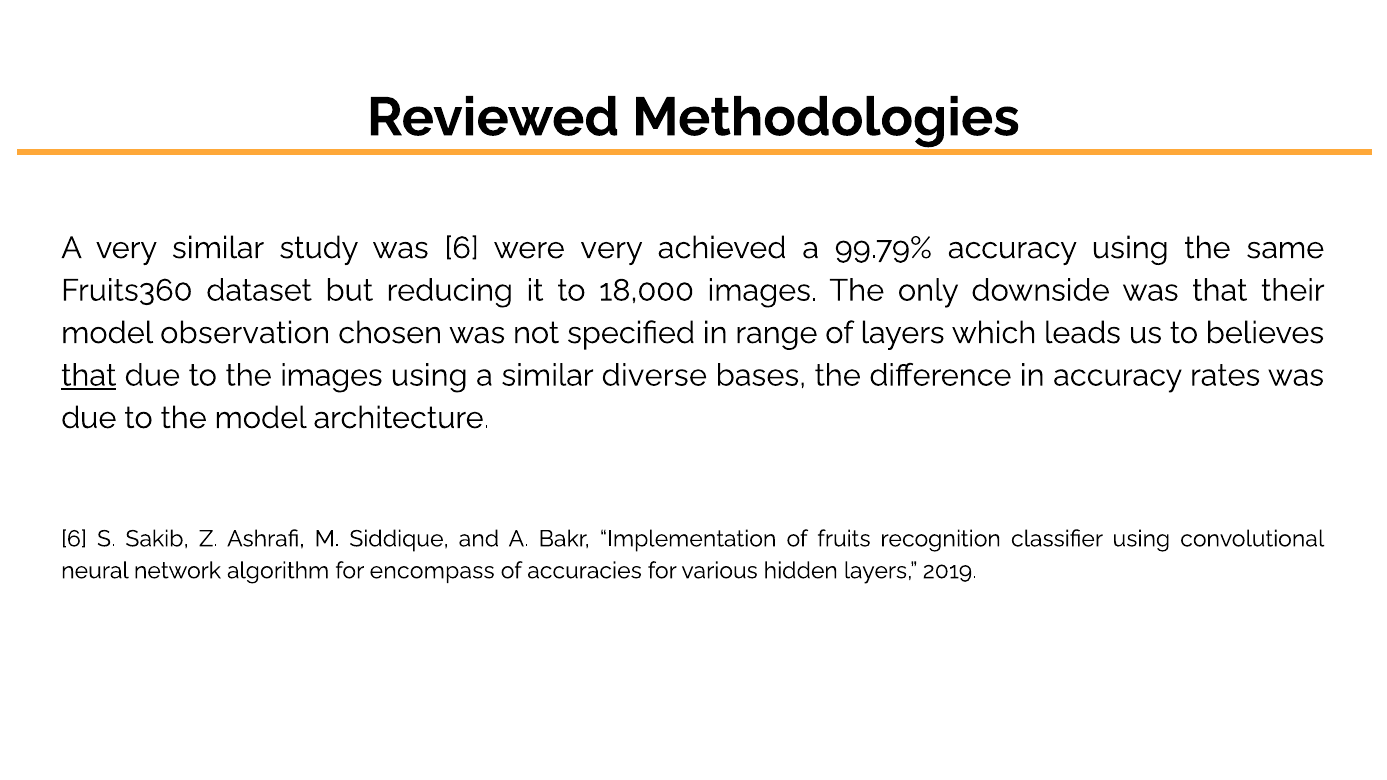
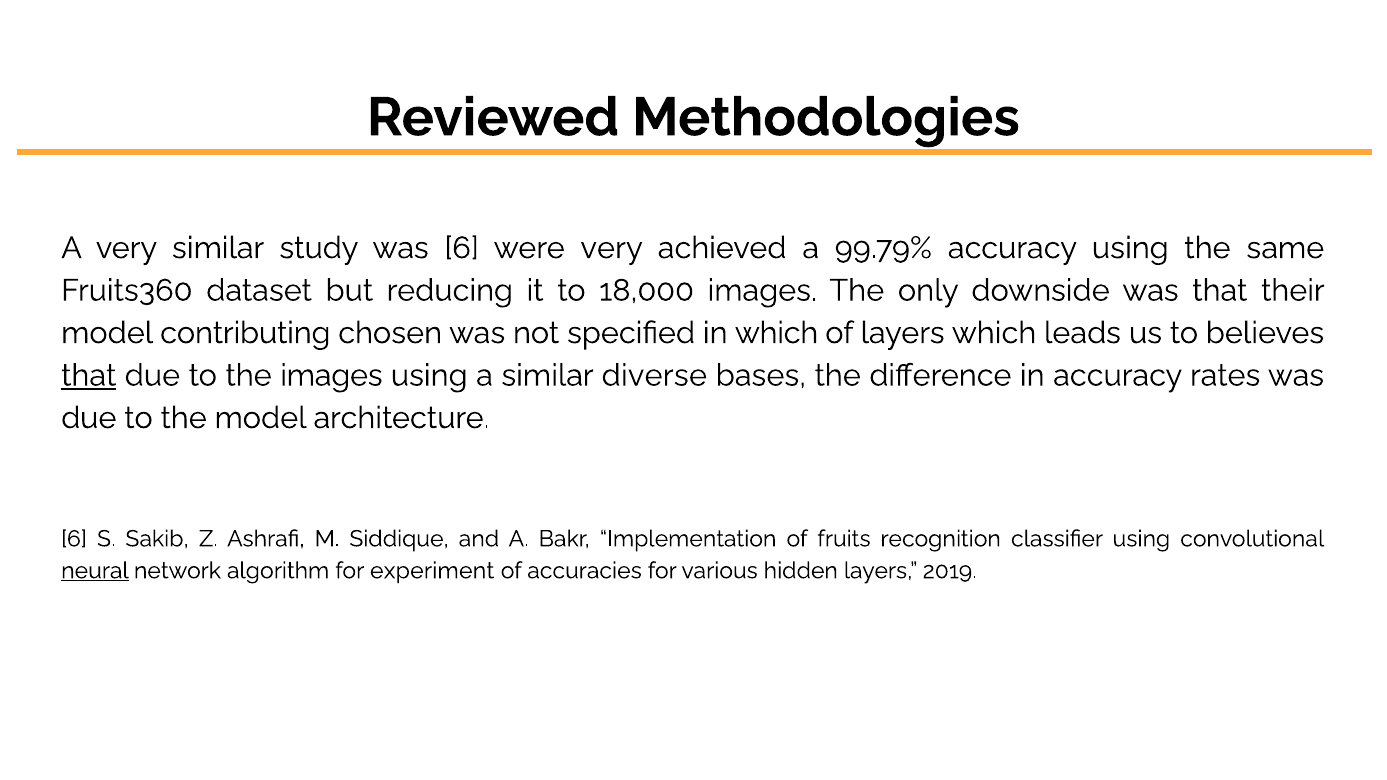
observation: observation -> contributing
in range: range -> which
neural underline: none -> present
encompass: encompass -> experiment
